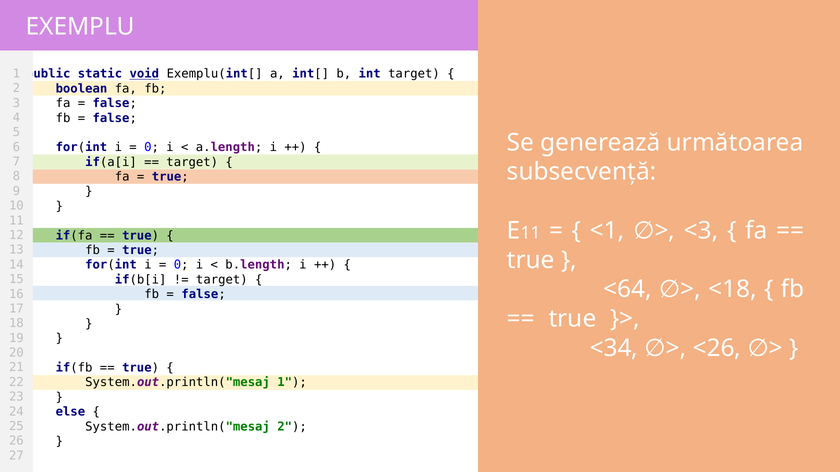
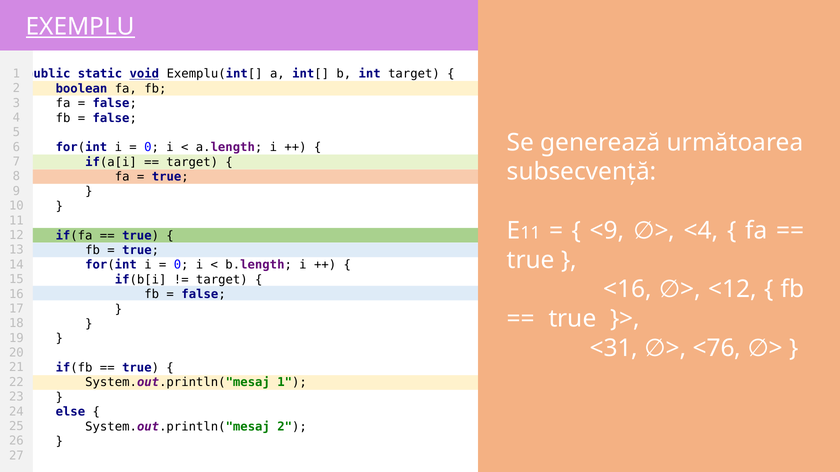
EXEMPLU underline: none -> present
<1: <1 -> <9
<3: <3 -> <4
<64: <64 -> <16
<18: <18 -> <12
<34: <34 -> <31
<26: <26 -> <76
